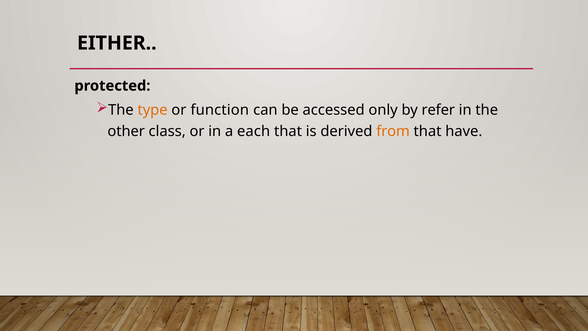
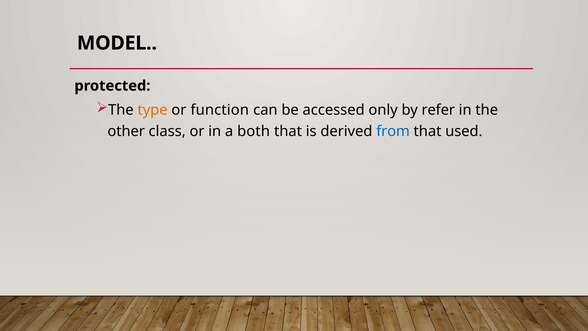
EITHER: EITHER -> MODEL
each: each -> both
from colour: orange -> blue
have: have -> used
